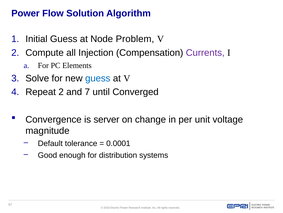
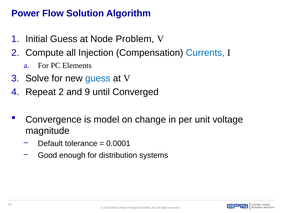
Currents colour: purple -> blue
7: 7 -> 9
server: server -> model
